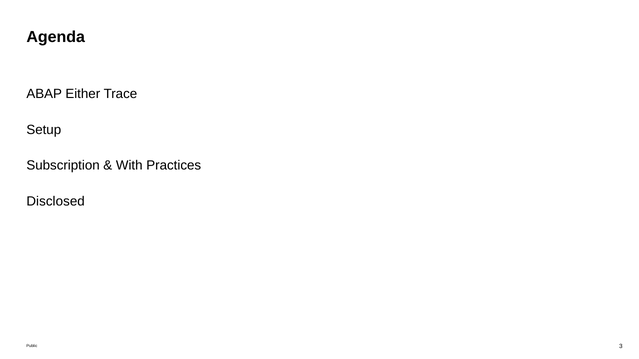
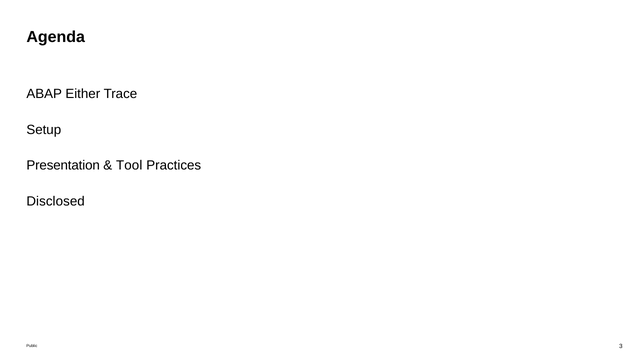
Subscription: Subscription -> Presentation
With: With -> Tool
